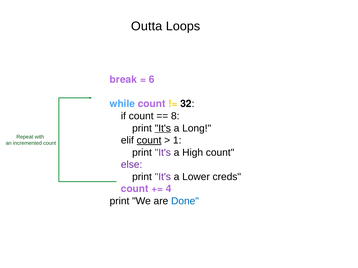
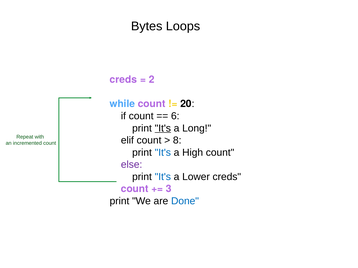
Outta: Outta -> Bytes
break at (123, 80): break -> creds
6: 6 -> 2
32: 32 -> 20
8: 8 -> 6
count at (149, 141) underline: present -> none
1: 1 -> 8
It's at (163, 153) colour: purple -> blue
It's at (163, 177) colour: purple -> blue
4: 4 -> 3
